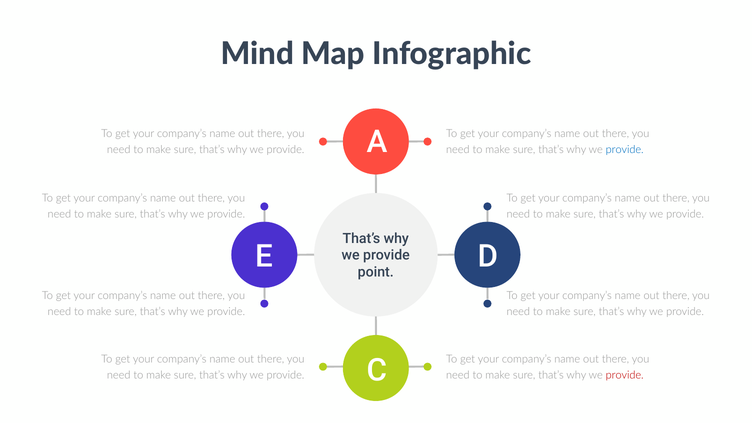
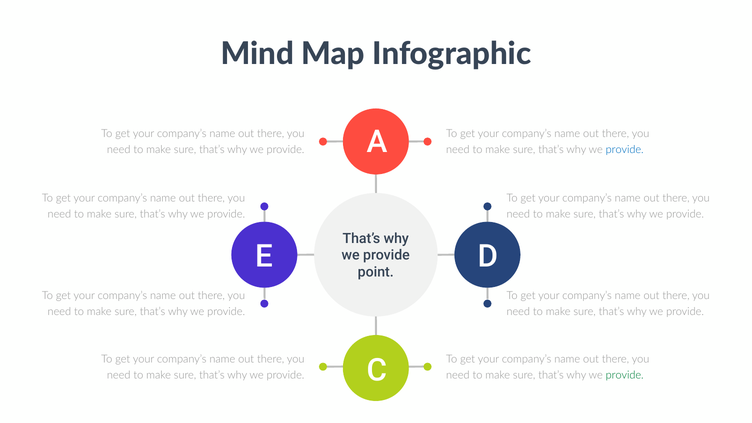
provide at (625, 375) colour: red -> green
